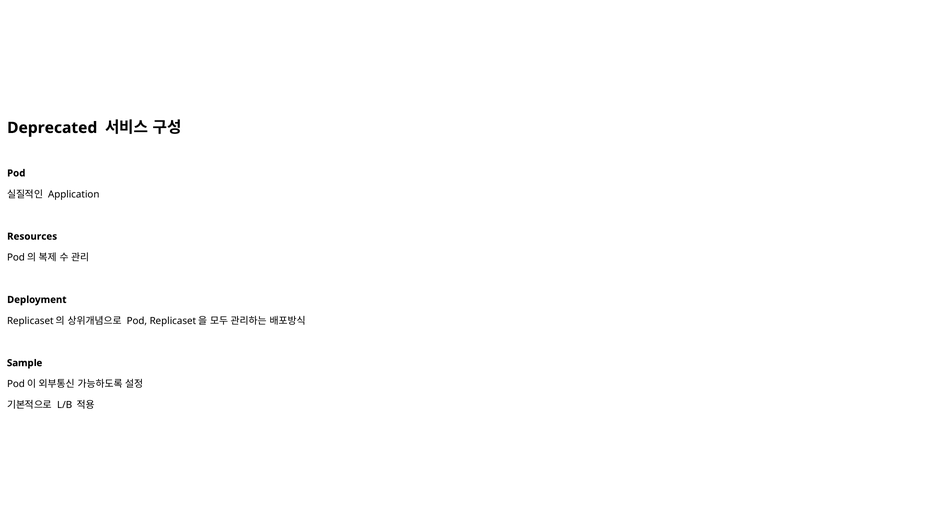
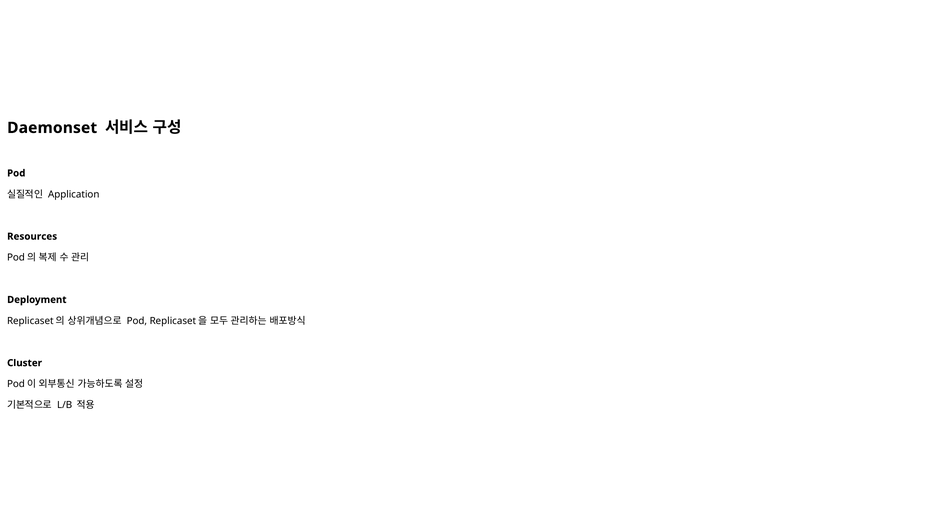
Deprecated: Deprecated -> Daemonset
Sample: Sample -> Cluster
